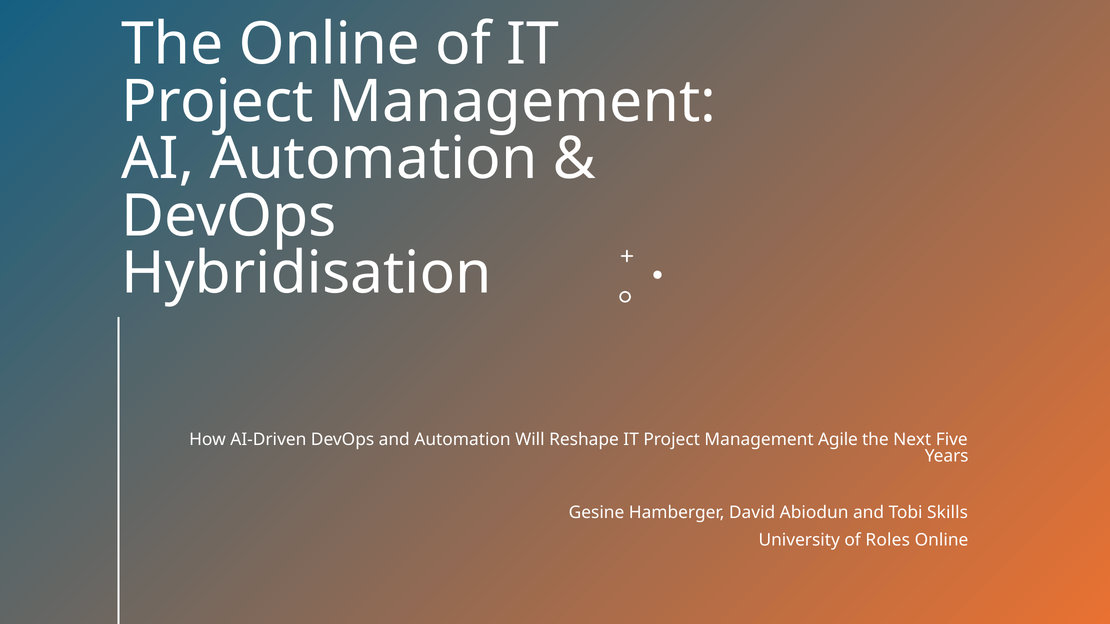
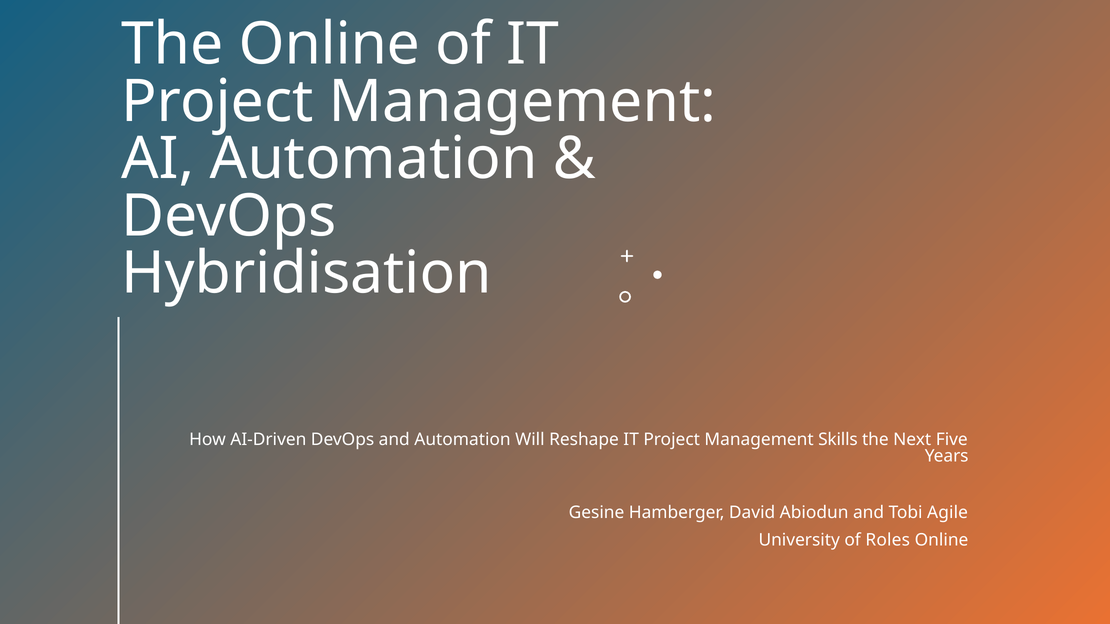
Agile: Agile -> Skills
Skills: Skills -> Agile
